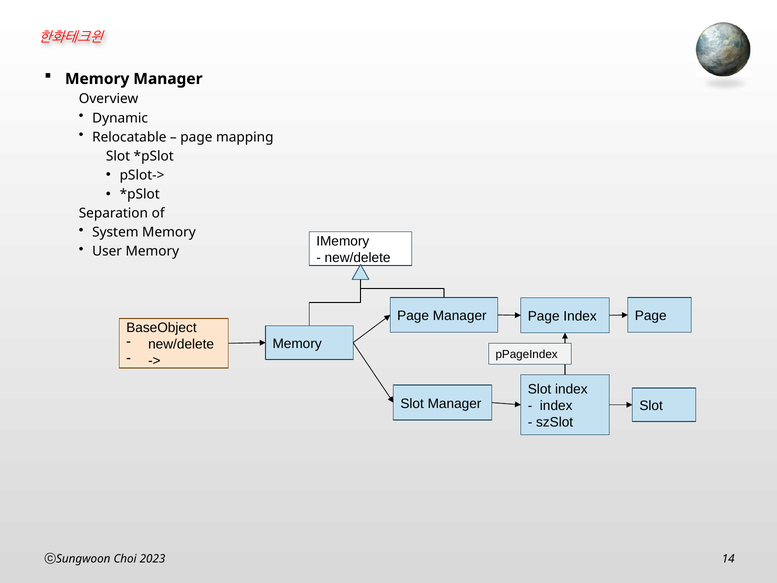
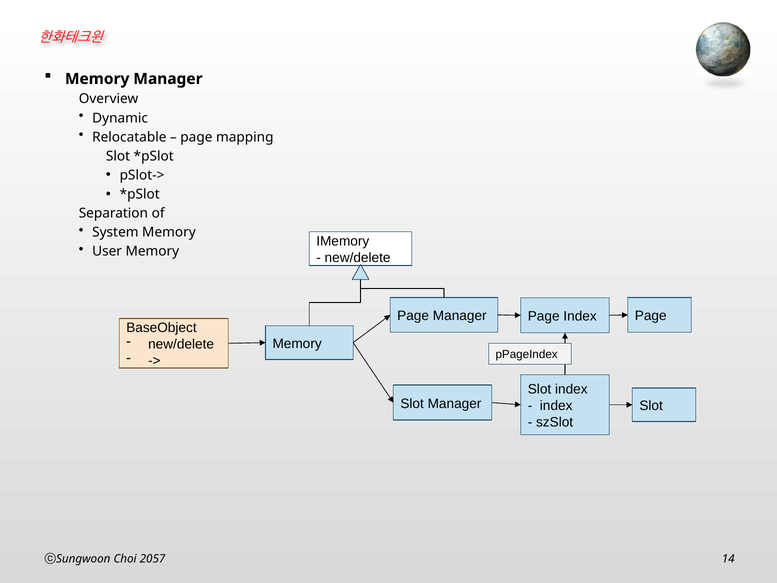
2023: 2023 -> 2057
